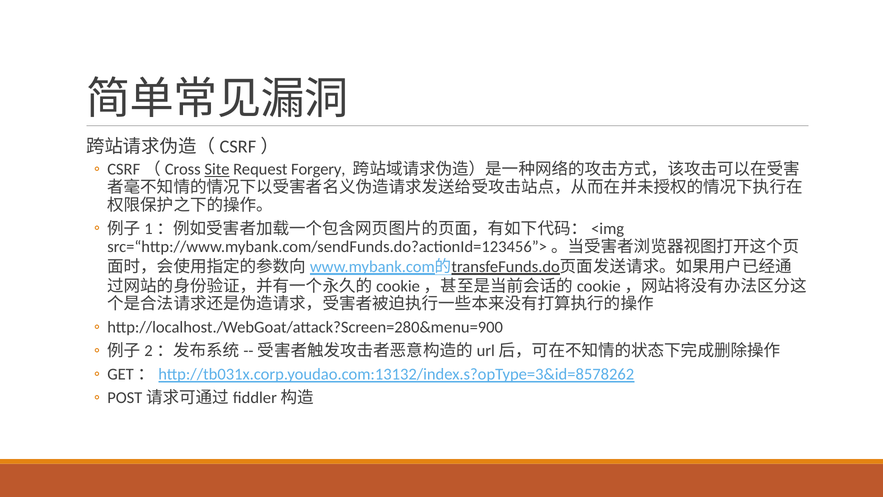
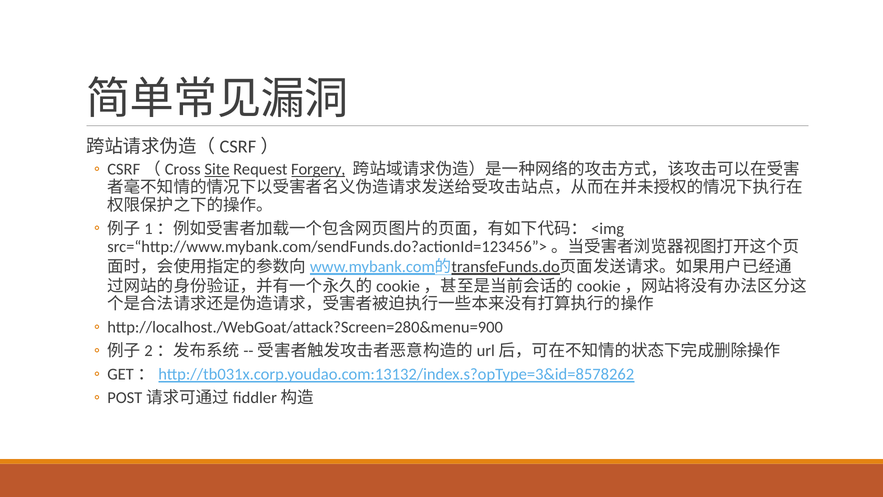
Forgery underline: none -> present
